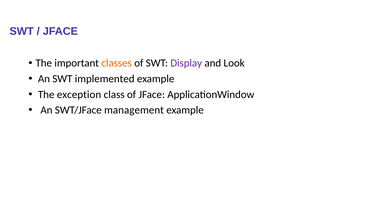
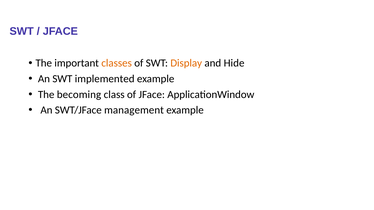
Display colour: purple -> orange
Look: Look -> Hide
exception: exception -> becoming
